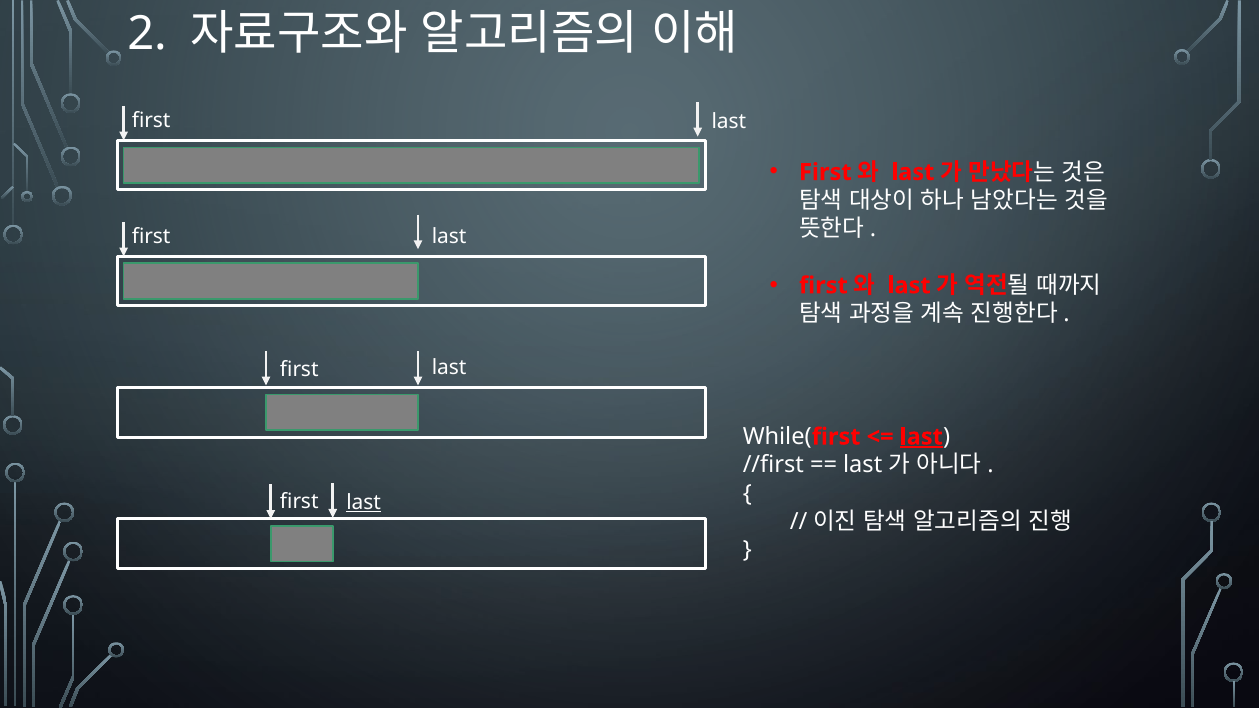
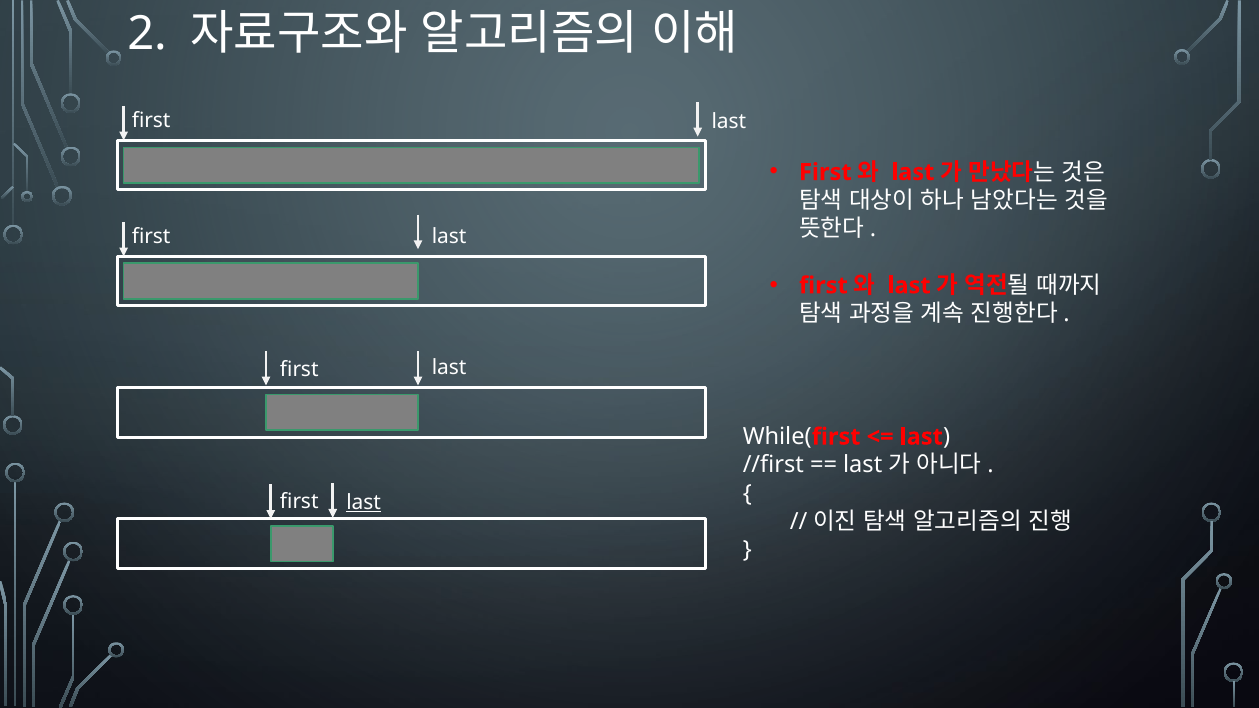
last at (921, 437) underline: present -> none
